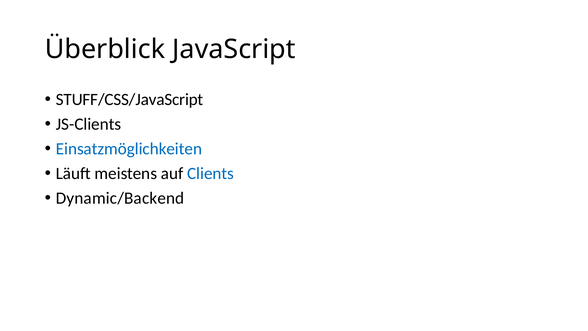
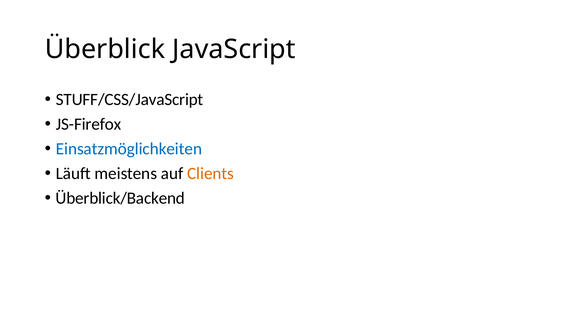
JS-Clients: JS-Clients -> JS-Firefox
Clients colour: blue -> orange
Dynamic/Backend: Dynamic/Backend -> Überblick/Backend
